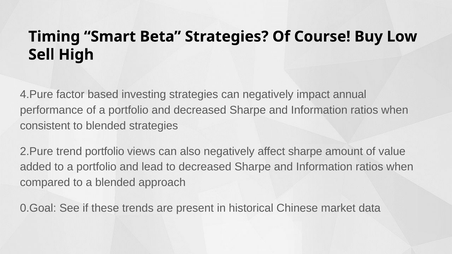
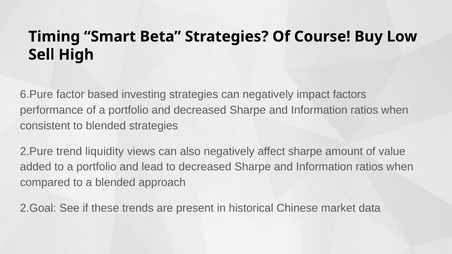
4.Pure: 4.Pure -> 6.Pure
annual: annual -> factors
trend portfolio: portfolio -> liquidity
0.Goal: 0.Goal -> 2.Goal
